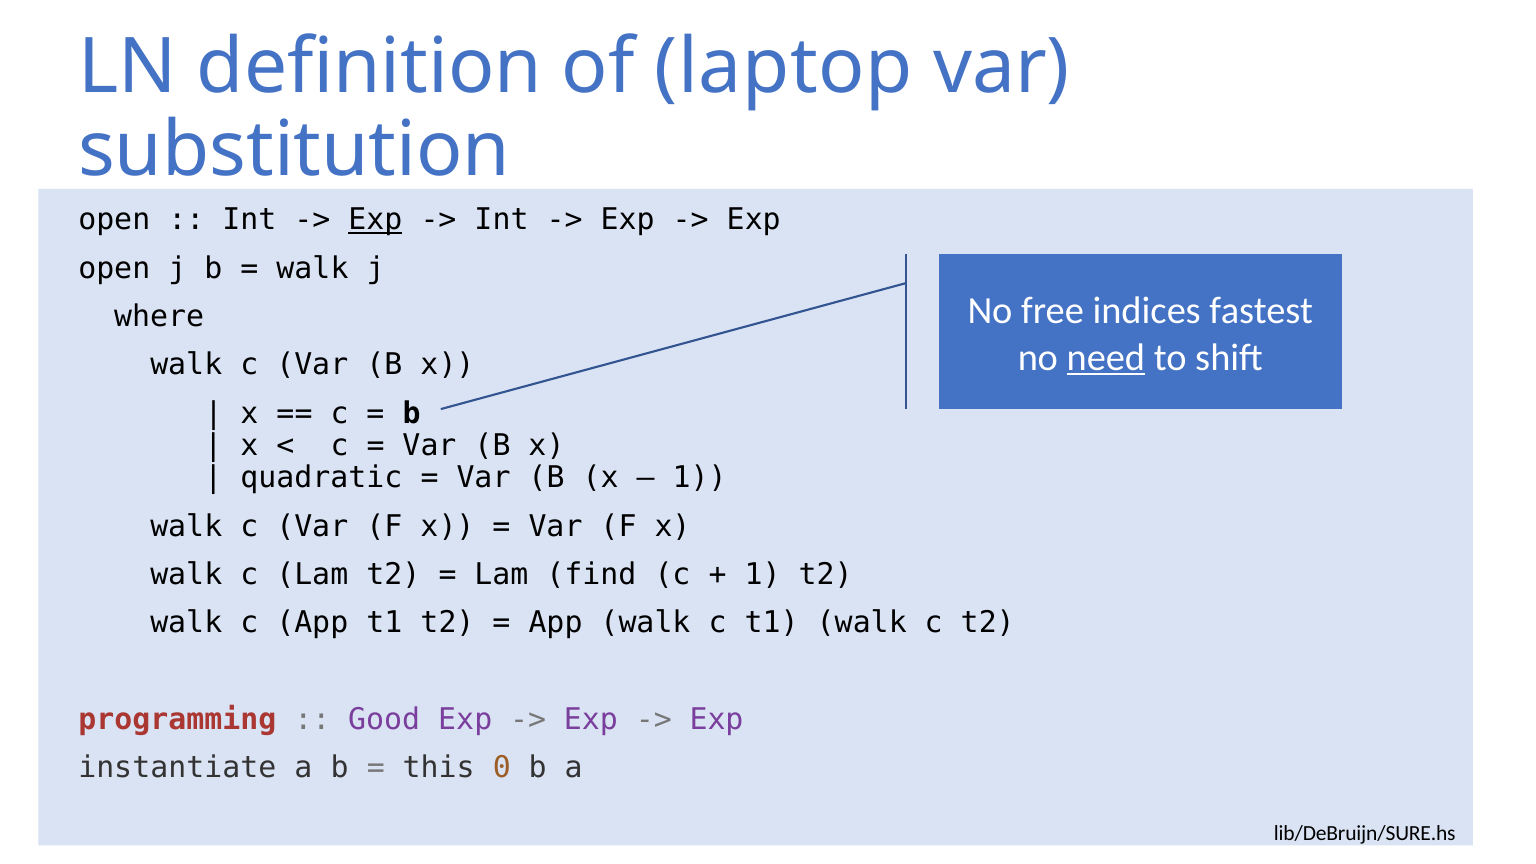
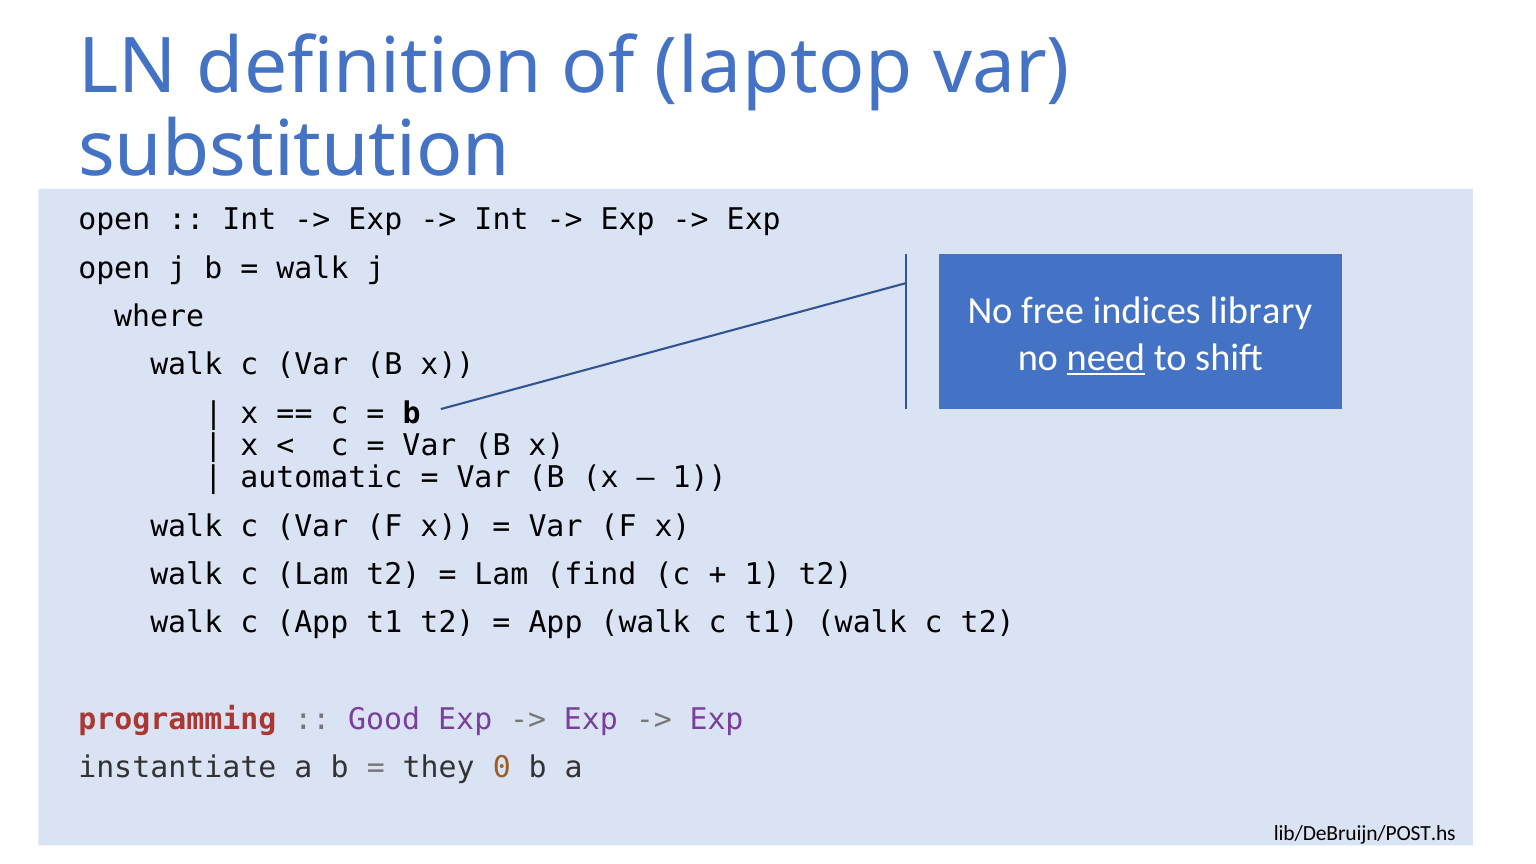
Exp at (375, 220) underline: present -> none
fastest: fastest -> library
quadratic: quadratic -> automatic
this: this -> they
lib/DeBruijn/SURE.hs: lib/DeBruijn/SURE.hs -> lib/DeBruijn/POST.hs
